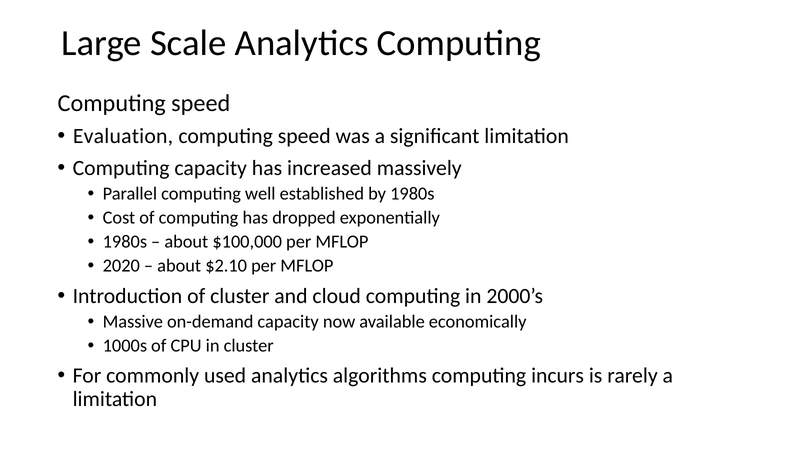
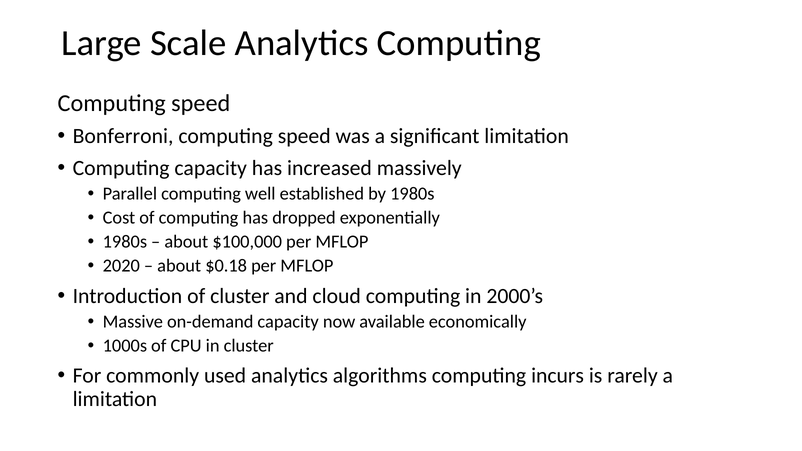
Evaluation: Evaluation -> Bonferroni
$2.10: $2.10 -> $0.18
